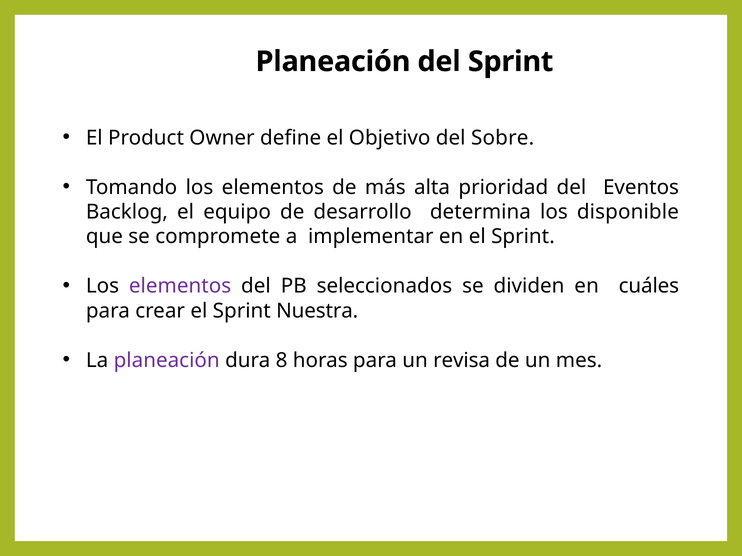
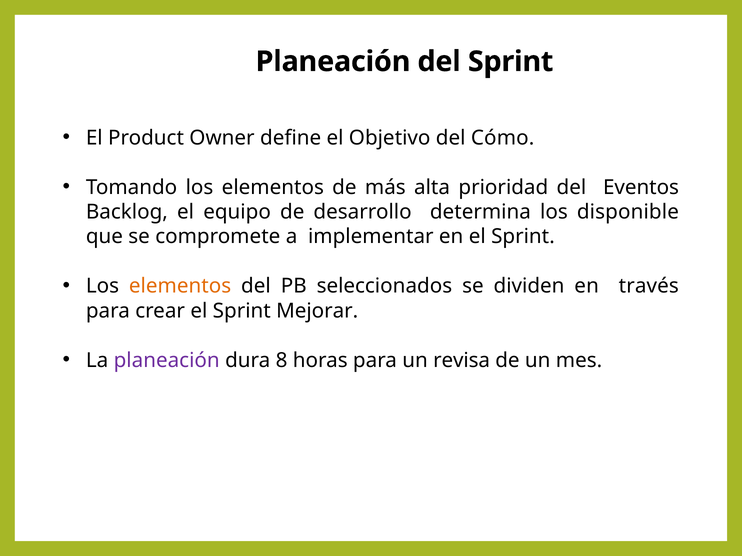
Sobre: Sobre -> Cómo
elementos at (180, 286) colour: purple -> orange
cuáles: cuáles -> través
Nuestra: Nuestra -> Mejorar
